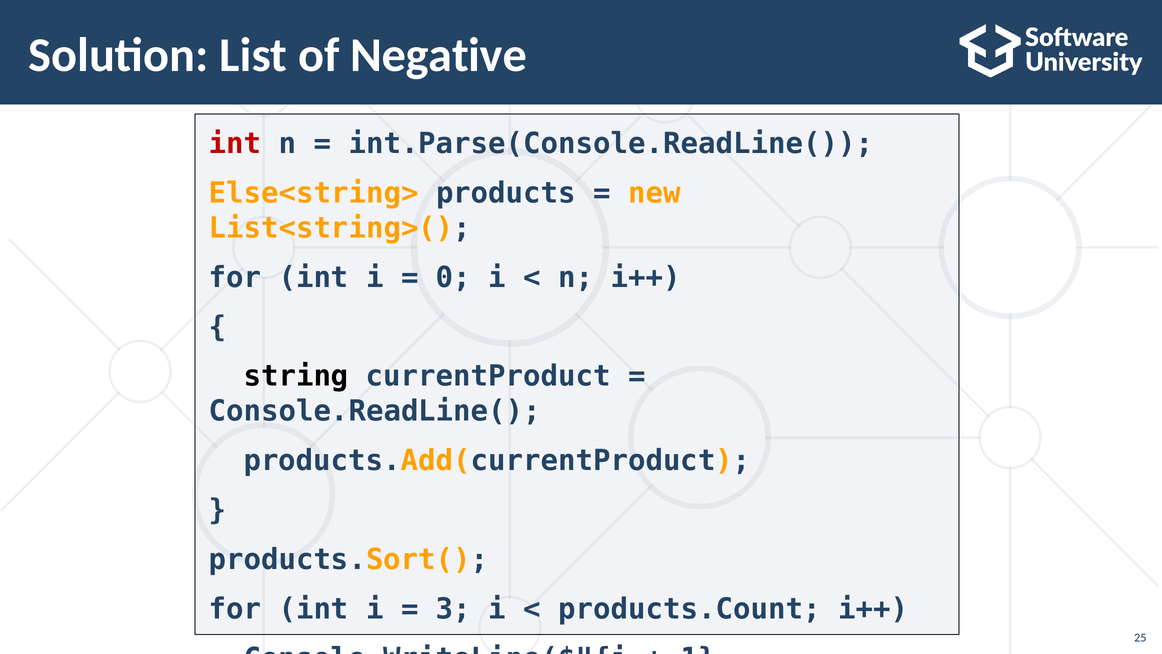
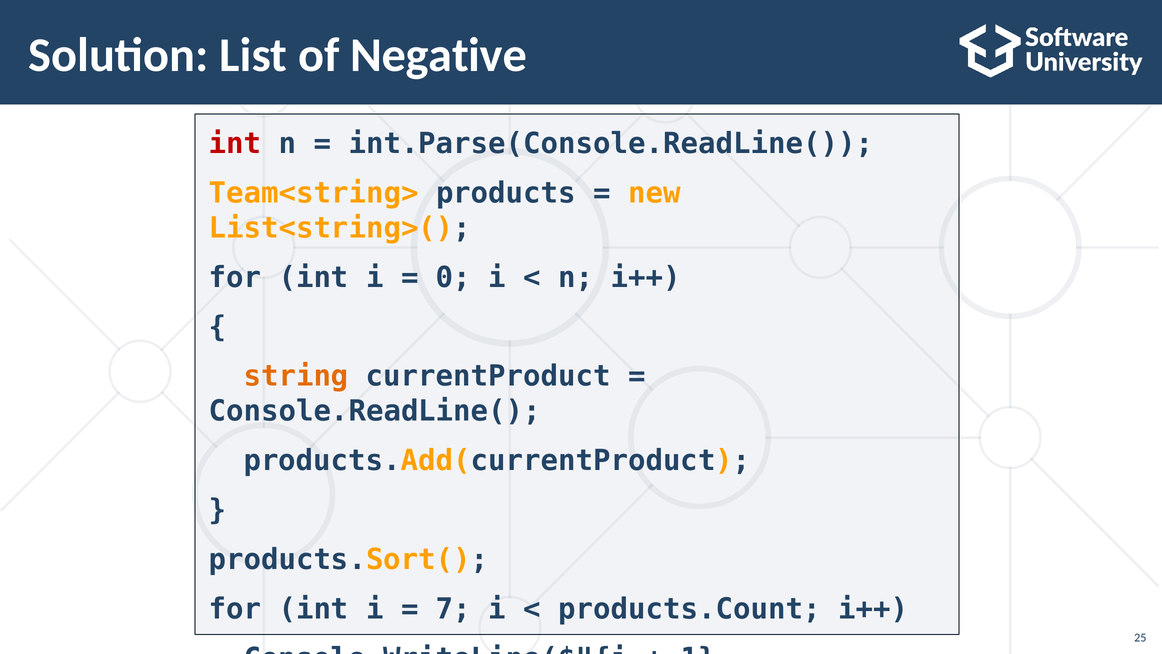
Else<string>: Else<string> -> Team<string>
string colour: black -> orange
3: 3 -> 7
